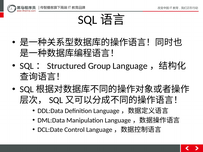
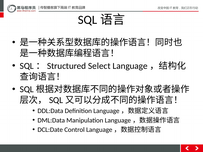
Group: Group -> Select
